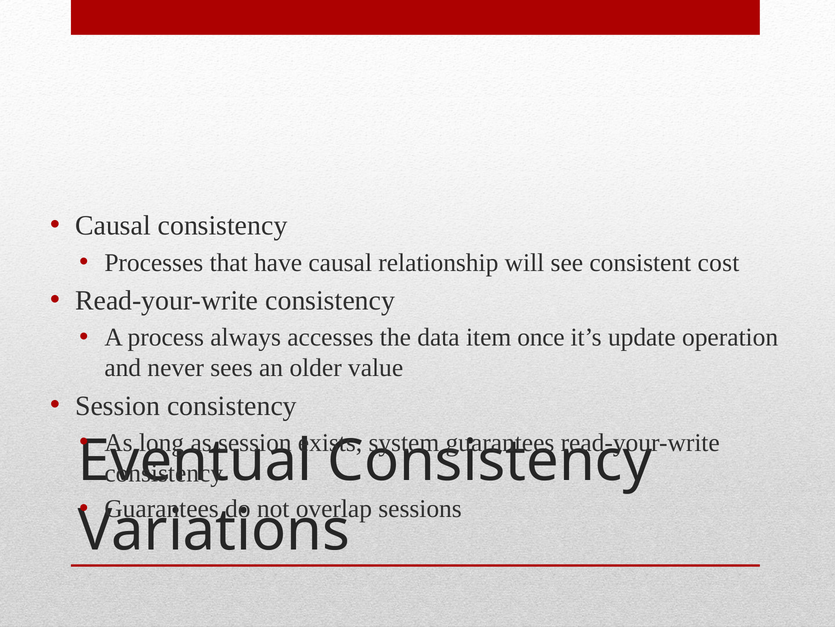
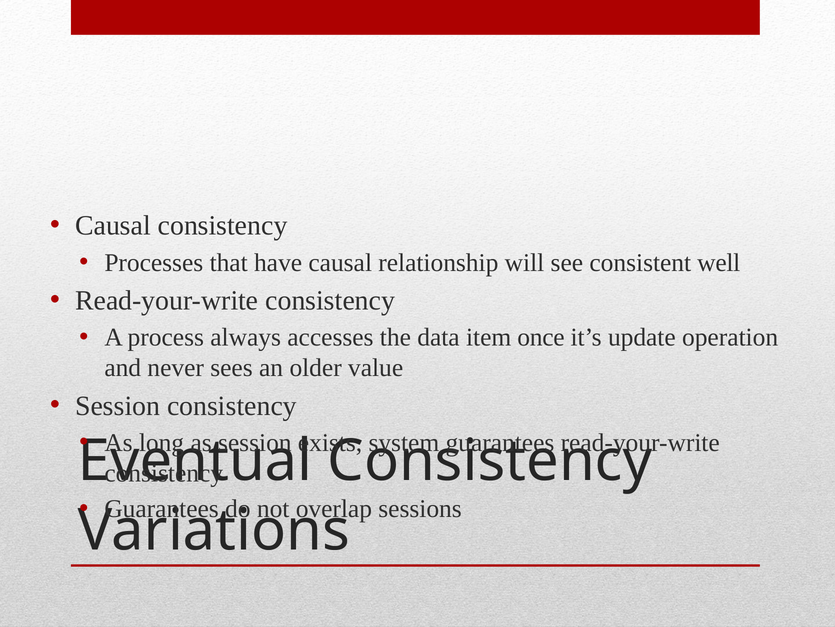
cost: cost -> well
